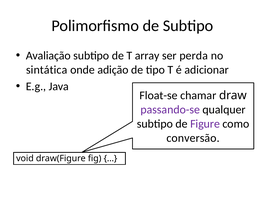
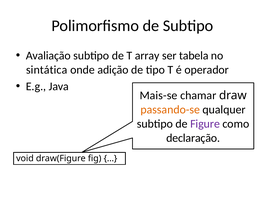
perda: perda -> tabela
adicionar: adicionar -> operador
Float-se: Float-se -> Mais-se
passando-se colour: purple -> orange
conversão: conversão -> declaração
